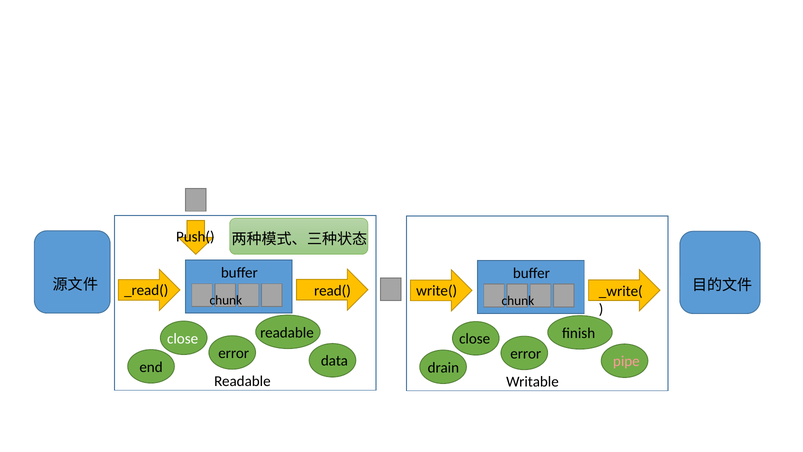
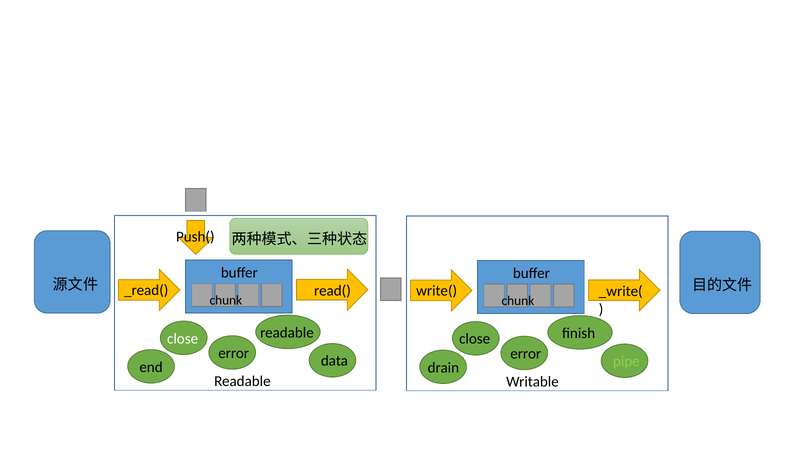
pipe colour: pink -> light green
